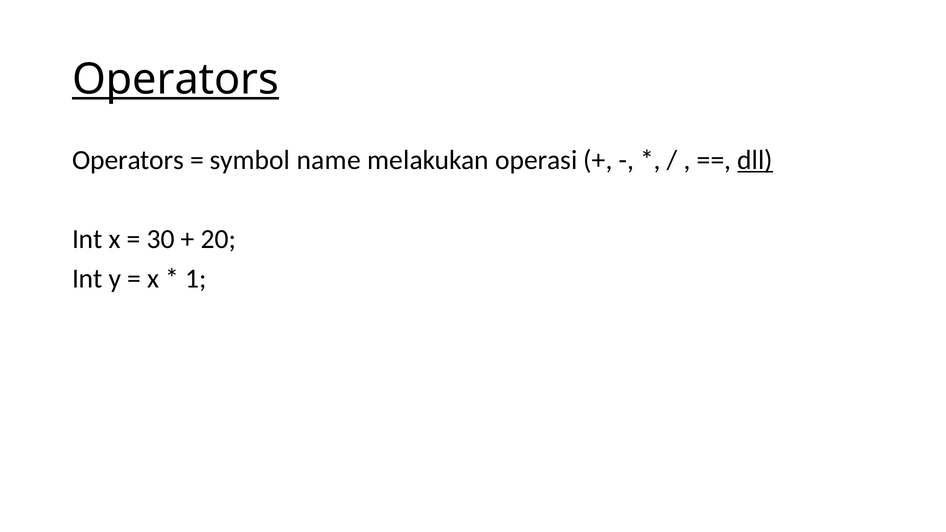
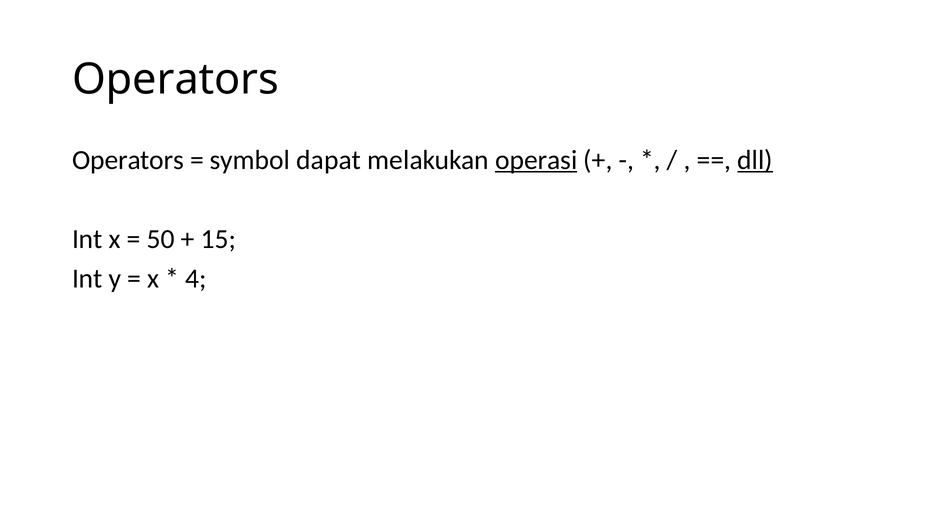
Operators at (176, 79) underline: present -> none
name: name -> dapat
operasi underline: none -> present
30: 30 -> 50
20: 20 -> 15
1: 1 -> 4
